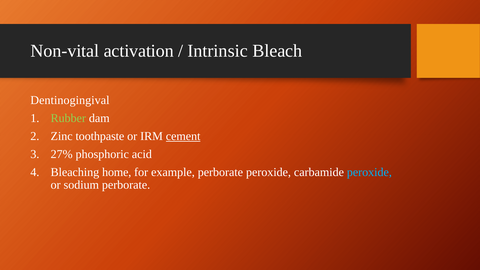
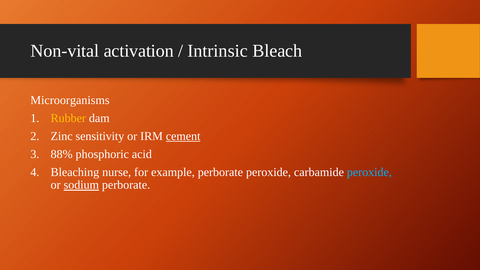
Dentinogingival: Dentinogingival -> Microorganisms
Rubber colour: light green -> yellow
toothpaste: toothpaste -> sensitivity
27%: 27% -> 88%
home: home -> nurse
sodium underline: none -> present
